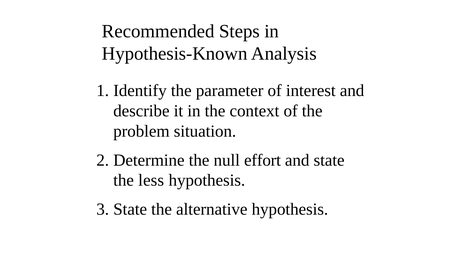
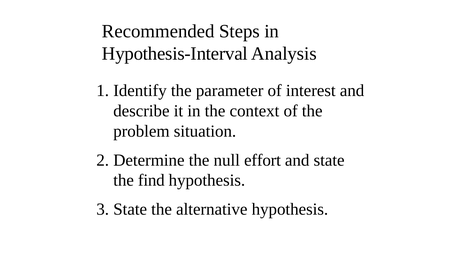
Hypothesis-Known: Hypothesis-Known -> Hypothesis-Interval
less: less -> find
